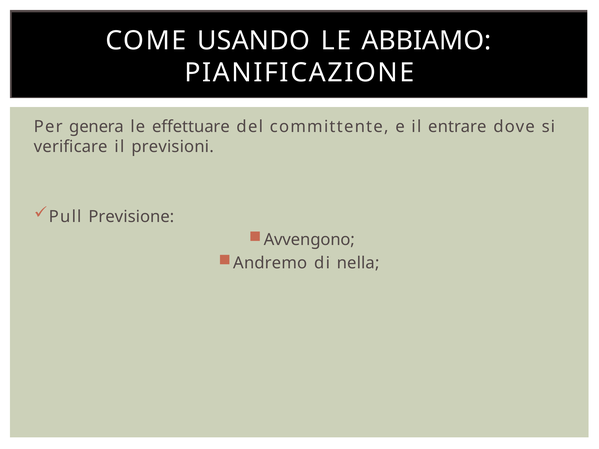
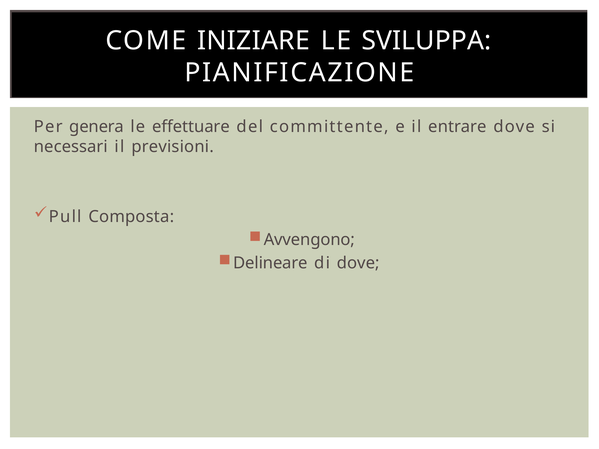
USANDO: USANDO -> INIZIARE
ABBIAMO: ABBIAMO -> SVILUPPA
verificare: verificare -> necessari
Previsione: Previsione -> Composta
Andremo: Andremo -> Delineare
di nella: nella -> dove
